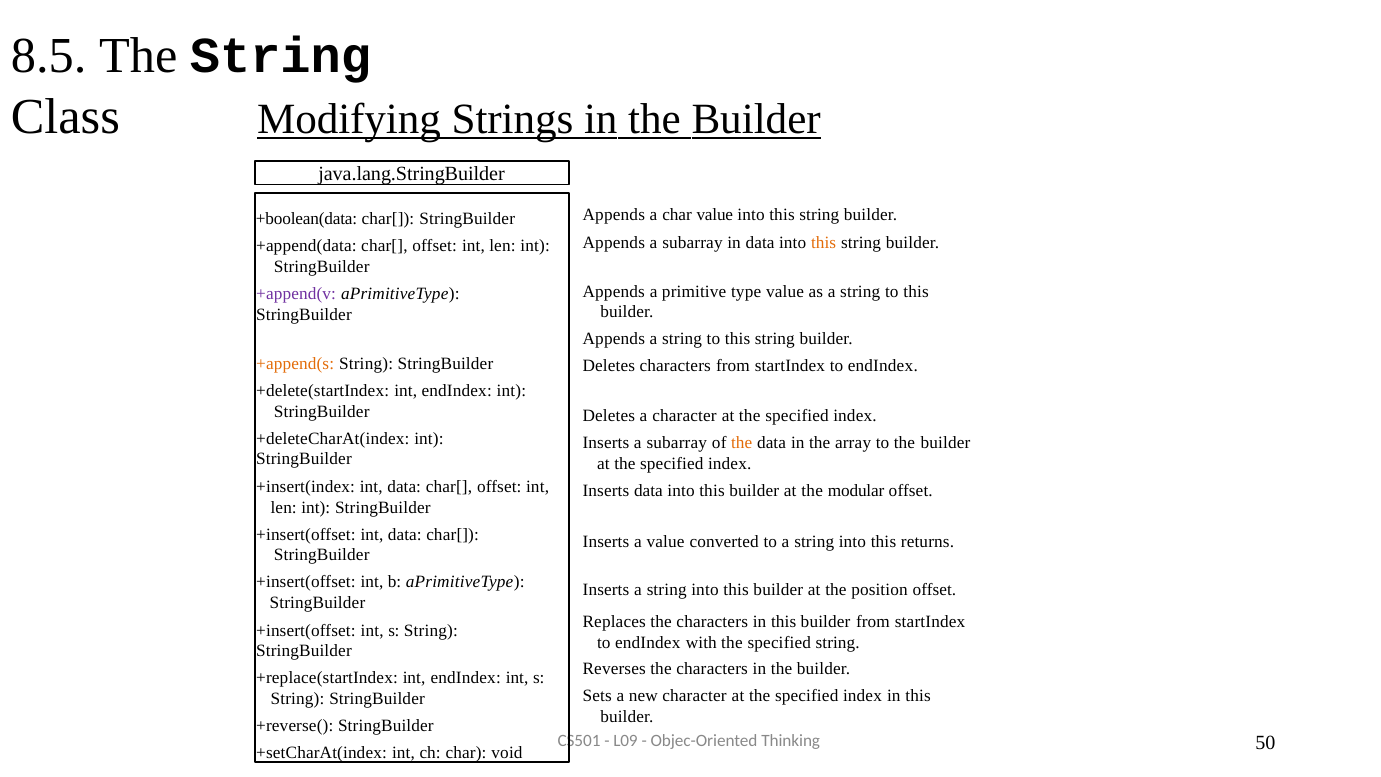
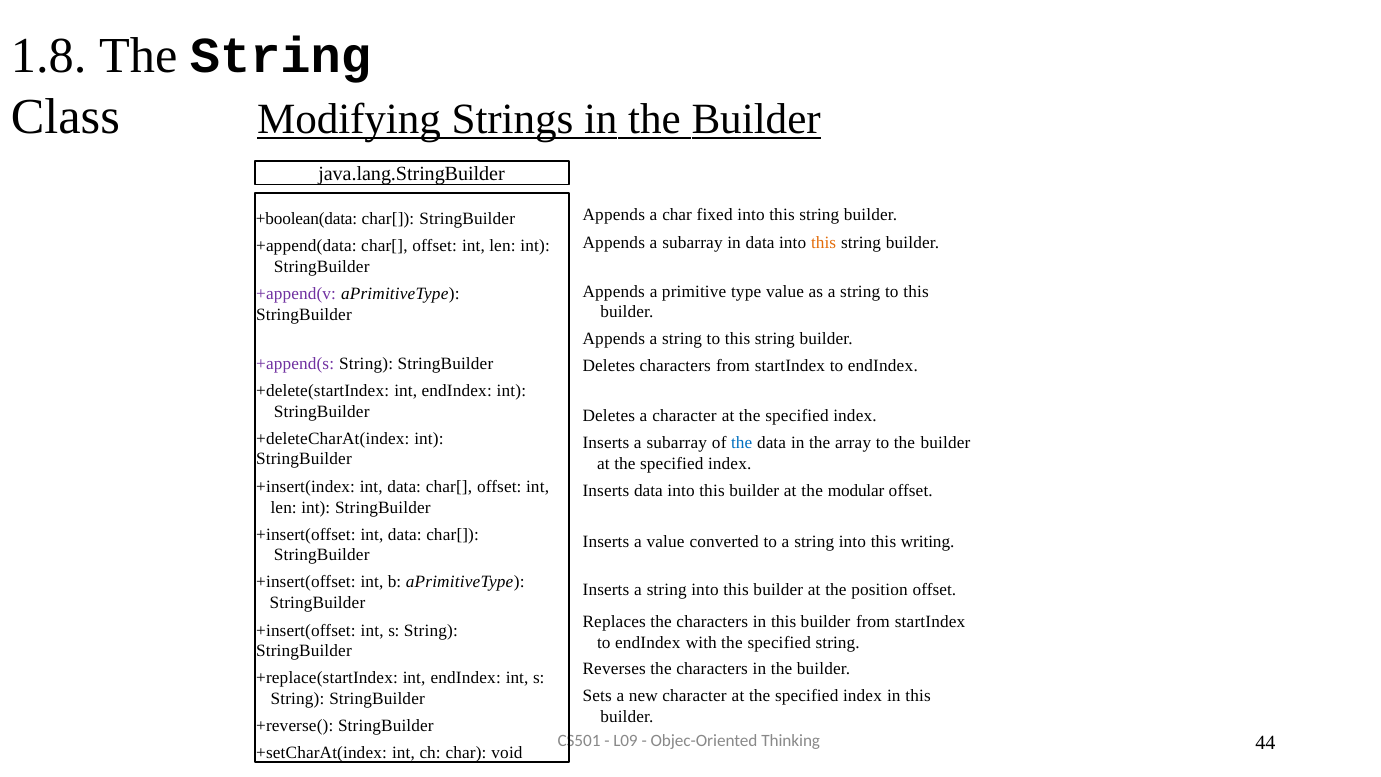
8.5: 8.5 -> 1.8
char value: value -> fixed
+append(s colour: orange -> purple
the at (742, 443) colour: orange -> blue
returns: returns -> writing
50: 50 -> 44
